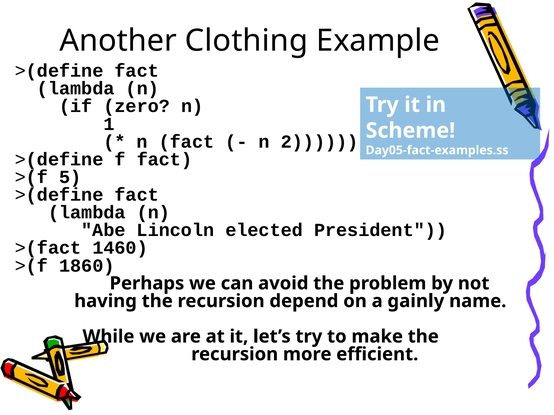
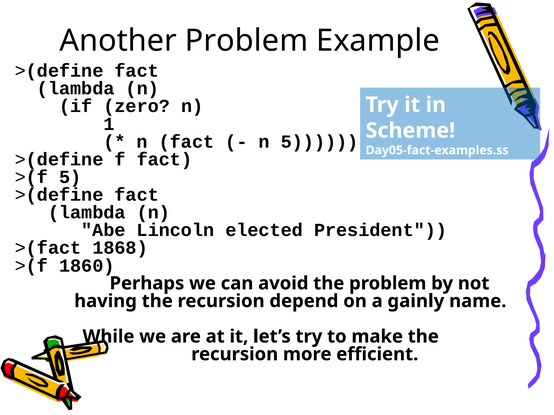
Another Clothing: Clothing -> Problem
n 2: 2 -> 5
1460: 1460 -> 1868
